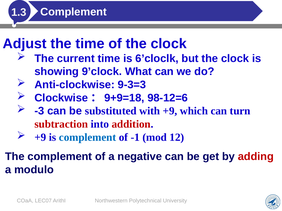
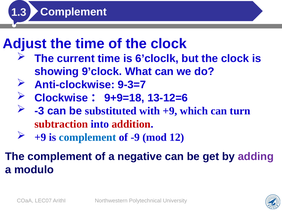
9-3=3: 9-3=3 -> 9-3=7
98-12=6: 98-12=6 -> 13-12=6
-1: -1 -> -9
adding colour: red -> purple
